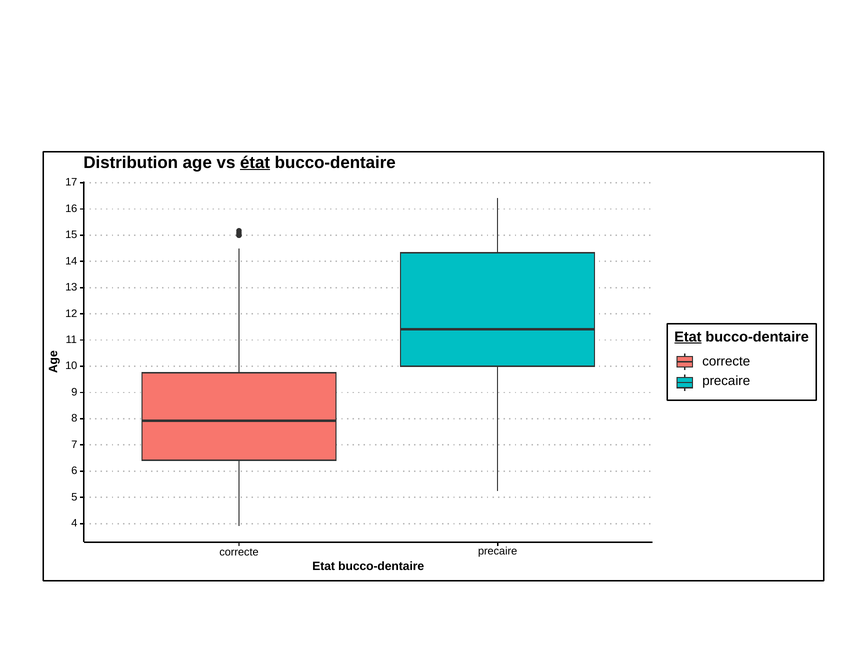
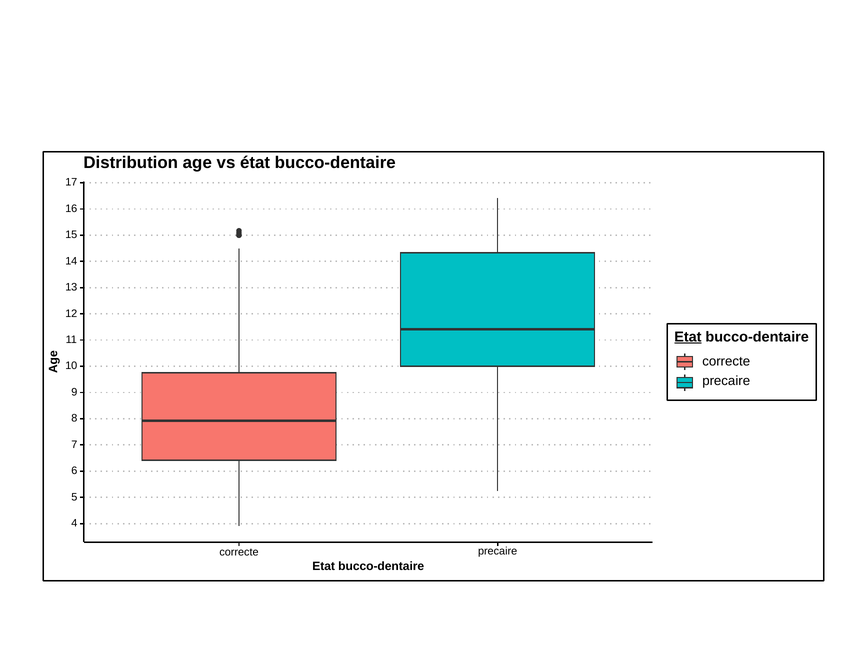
état underline: present -> none
